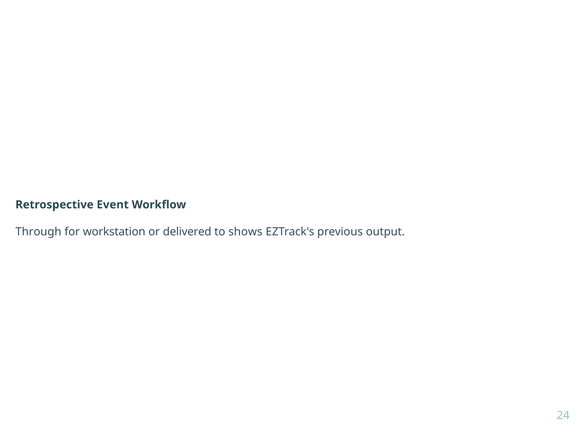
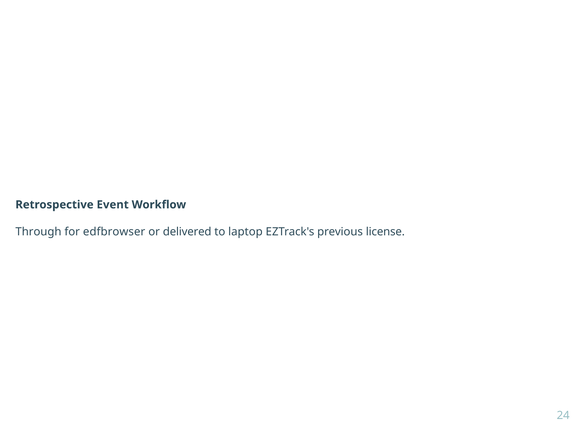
workstation: workstation -> edfbrowser
shows: shows -> laptop
output: output -> license
